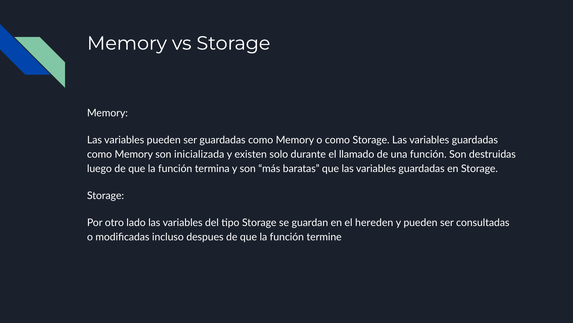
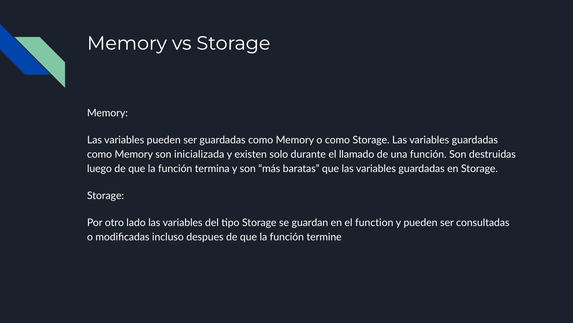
hereden: hereden -> function
